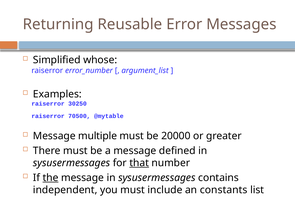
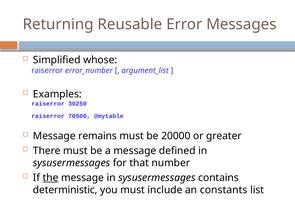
multiple: multiple -> remains
that underline: present -> none
independent: independent -> deterministic
